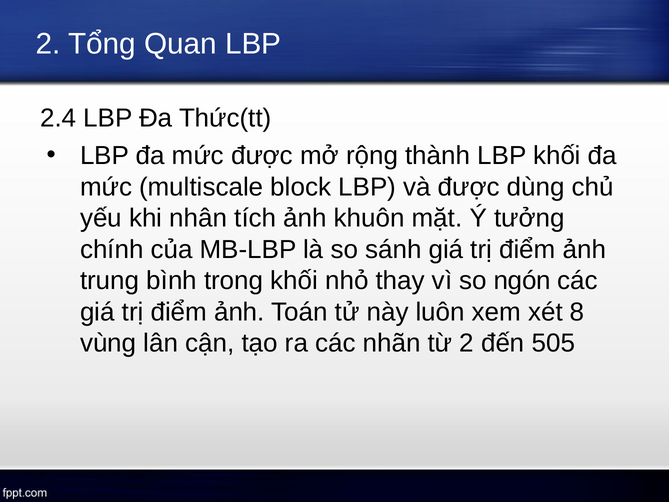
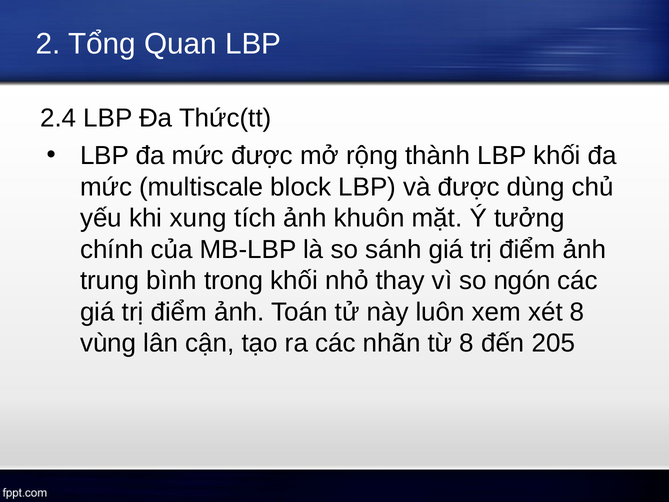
nhân: nhân -> xung
từ 2: 2 -> 8
505: 505 -> 205
